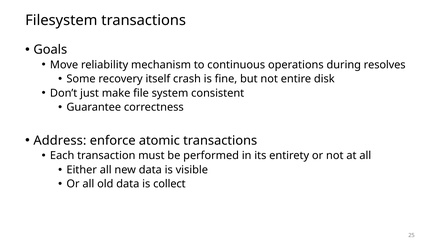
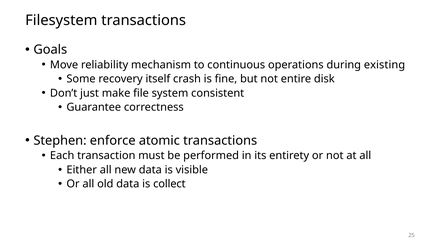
resolves: resolves -> existing
Address: Address -> Stephen
